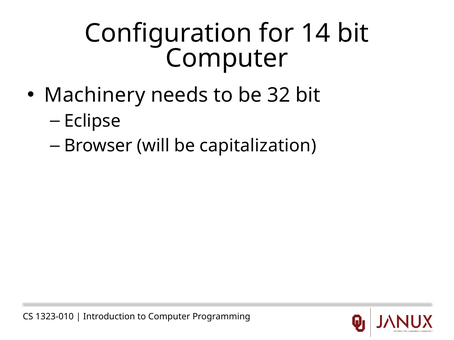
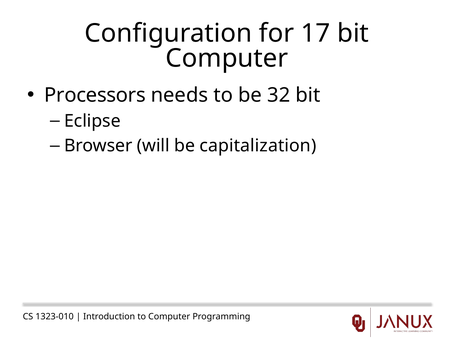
14: 14 -> 17
Machinery: Machinery -> Processors
